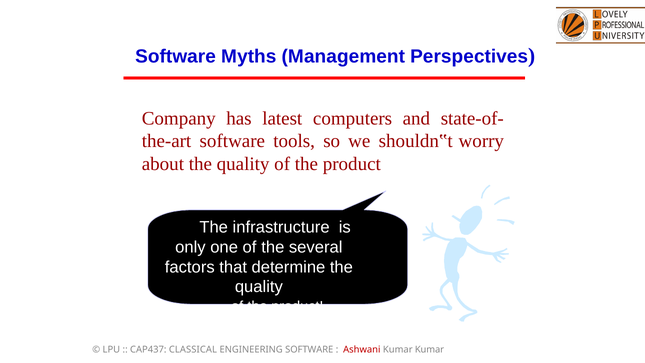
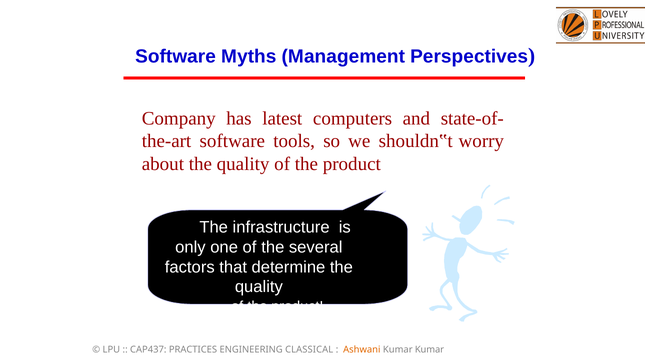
CLASSICAL: CLASSICAL -> PRACTICES
ENGINEERING SOFTWARE: SOFTWARE -> CLASSICAL
Ashwani colour: red -> orange
